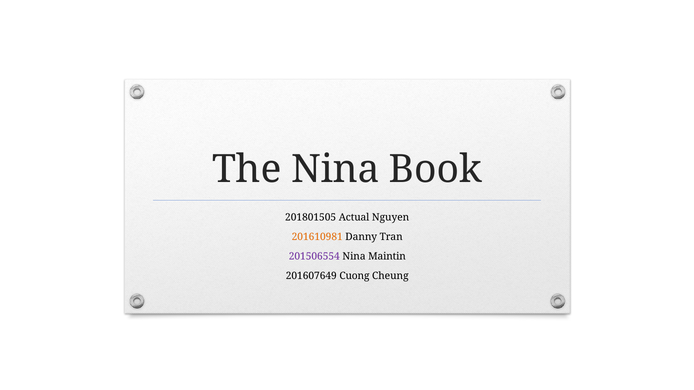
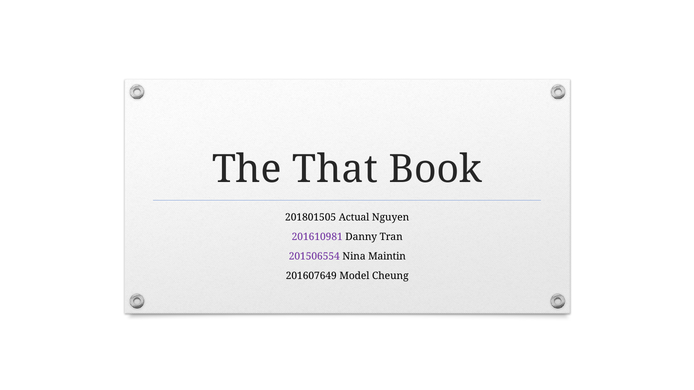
The Nina: Nina -> That
201610981 colour: orange -> purple
Cuong: Cuong -> Model
